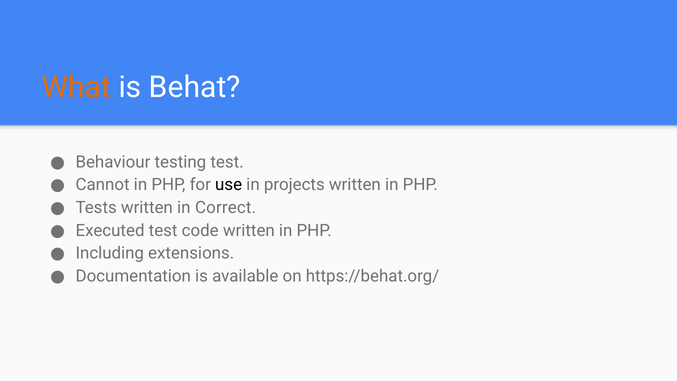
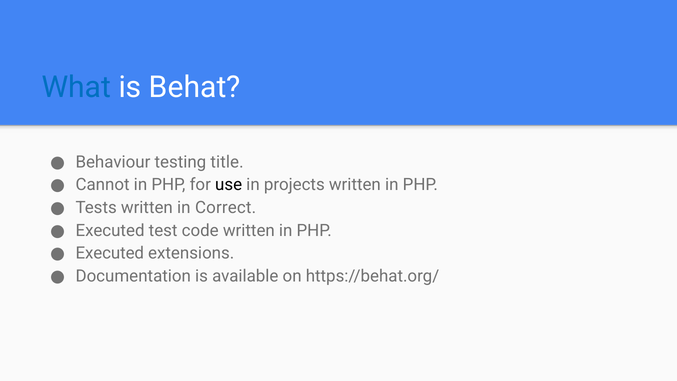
What colour: orange -> blue
testing test: test -> title
Including at (110, 253): Including -> Executed
